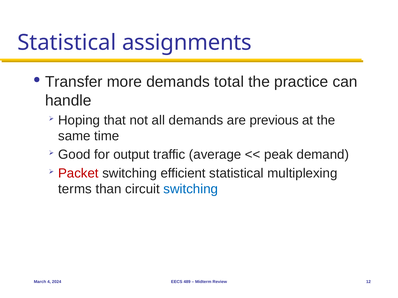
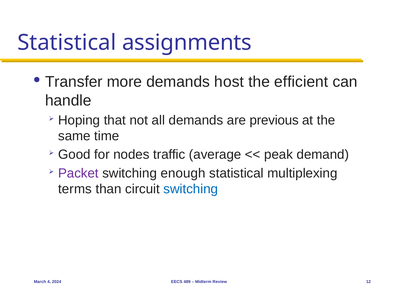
total: total -> host
practice: practice -> efficient
output: output -> nodes
Packet colour: red -> purple
efficient: efficient -> enough
